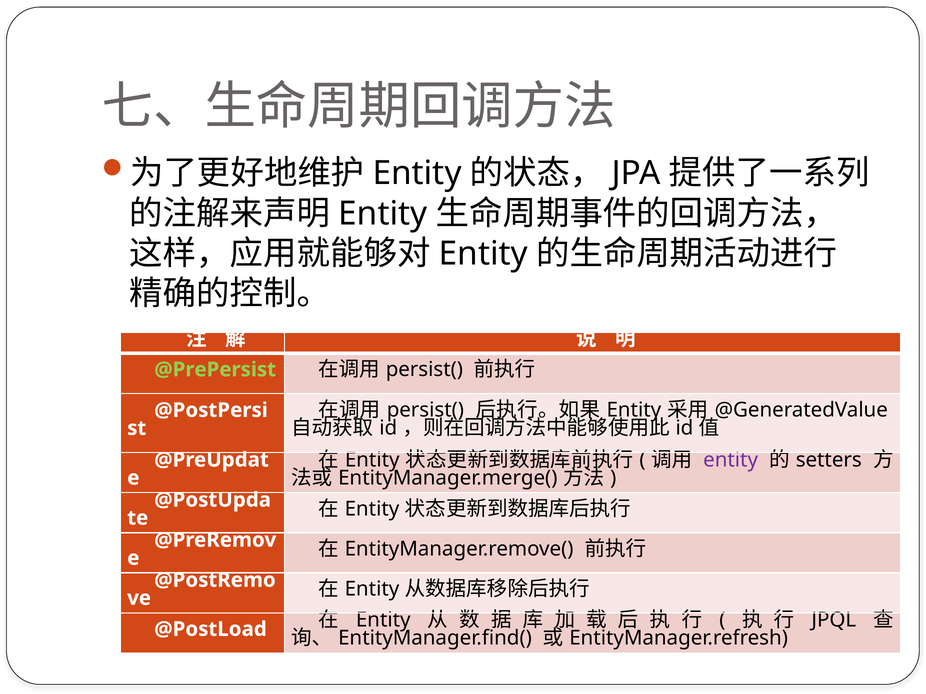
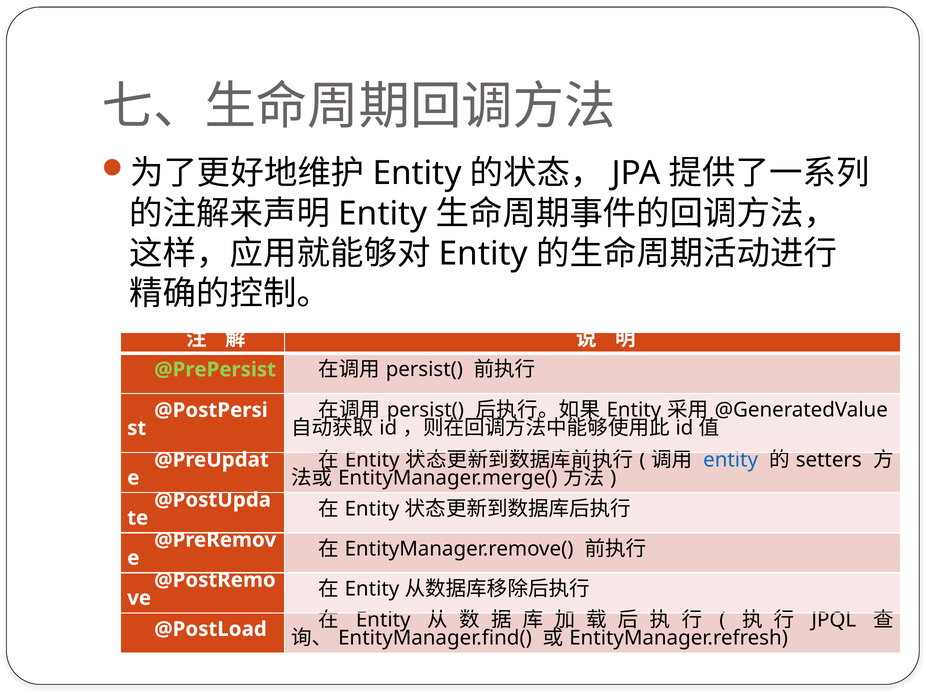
entity at (731, 460) colour: purple -> blue
